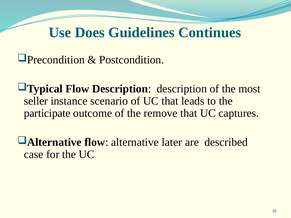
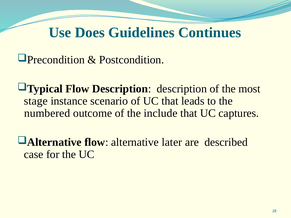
seller: seller -> stage
participate: participate -> numbered
remove: remove -> include
